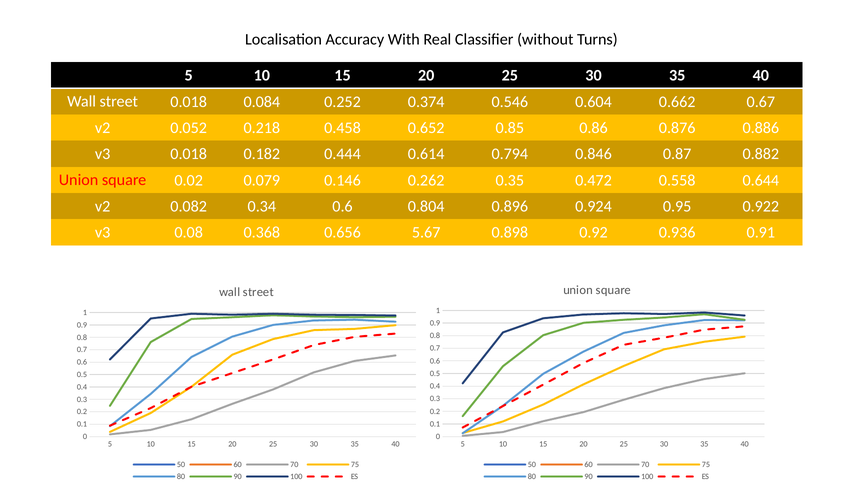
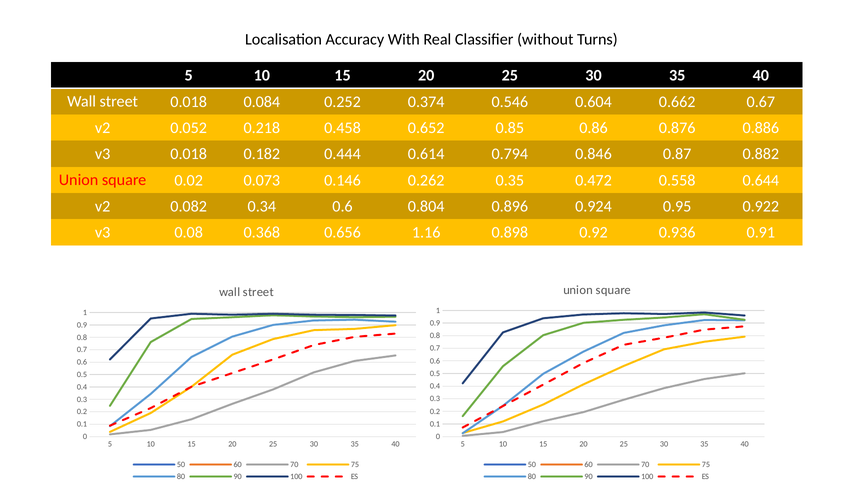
0.079: 0.079 -> 0.073
5.67: 5.67 -> 1.16
